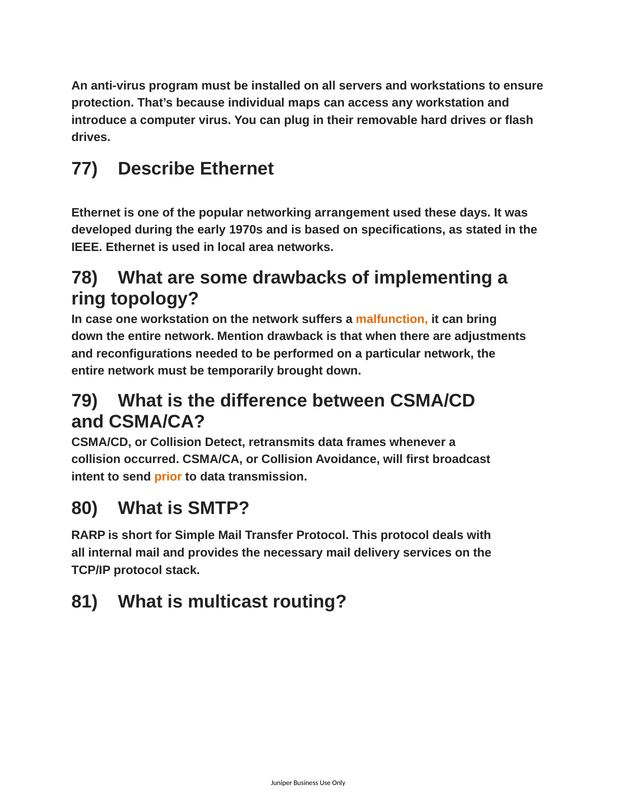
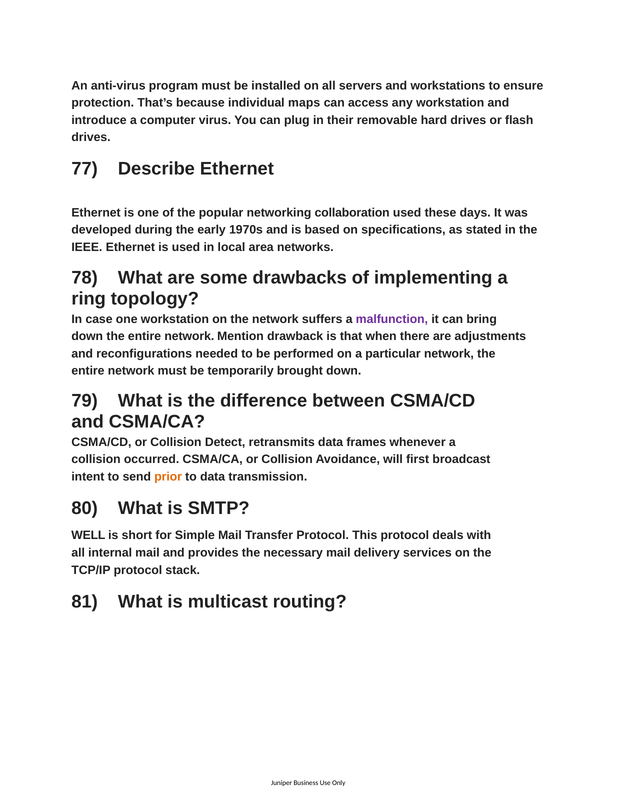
arrangement: arrangement -> collaboration
malfunction colour: orange -> purple
RARP: RARP -> WELL
